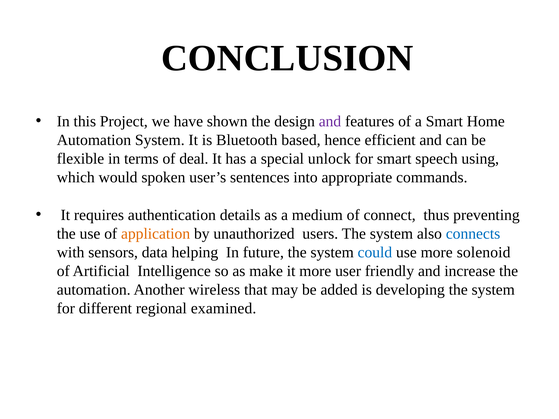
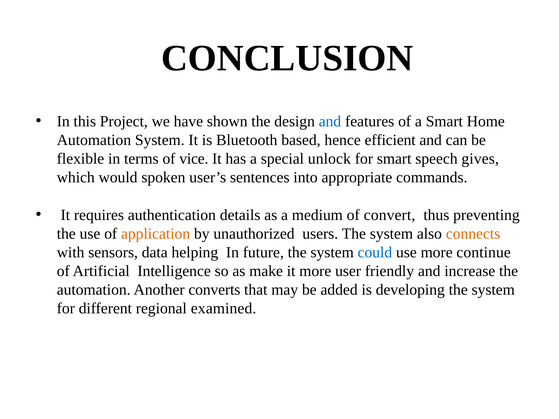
and at (330, 121) colour: purple -> blue
deal: deal -> vice
using: using -> gives
connect: connect -> convert
connects colour: blue -> orange
solenoid: solenoid -> continue
wireless: wireless -> converts
